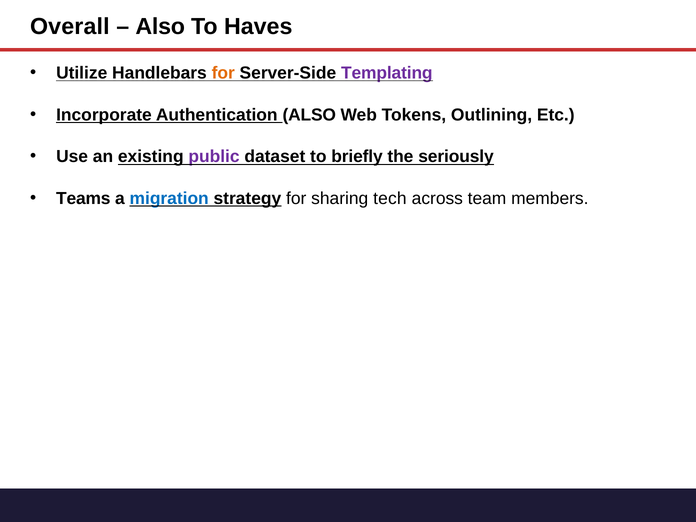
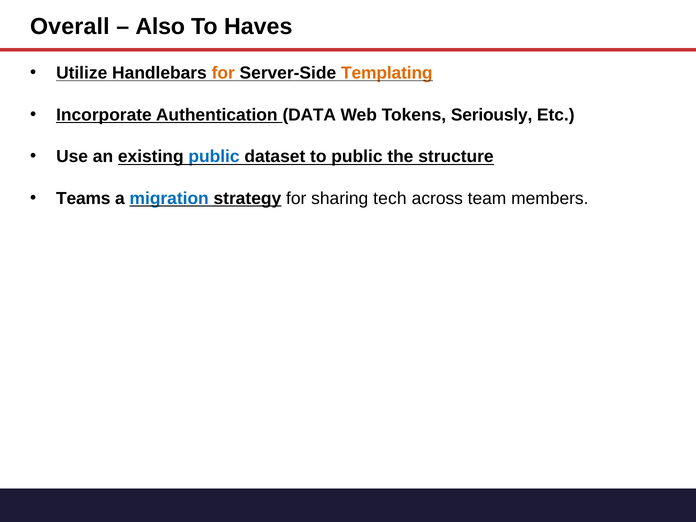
Templating colour: purple -> orange
Authentication ALSO: ALSO -> DATA
Outlining: Outlining -> Seriously
public at (214, 157) colour: purple -> blue
to briefly: briefly -> public
seriously: seriously -> structure
